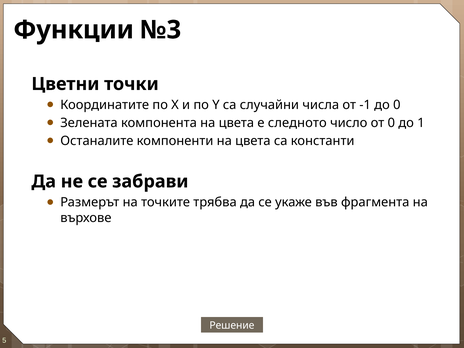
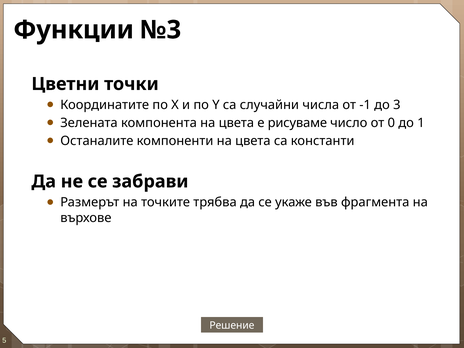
до 0: 0 -> 3
следното: следното -> рисуваме
